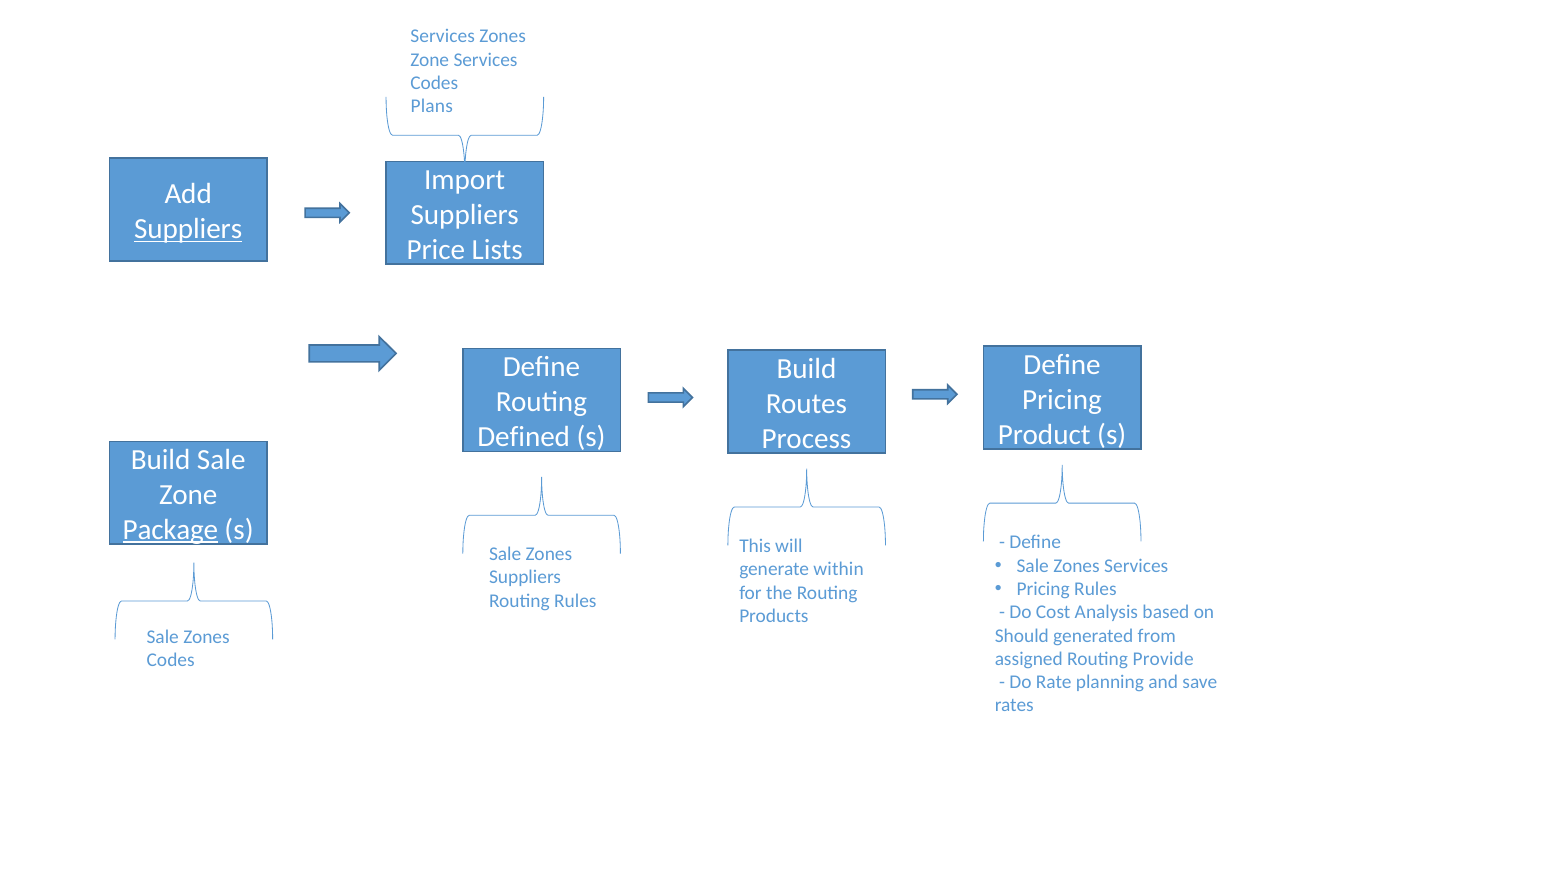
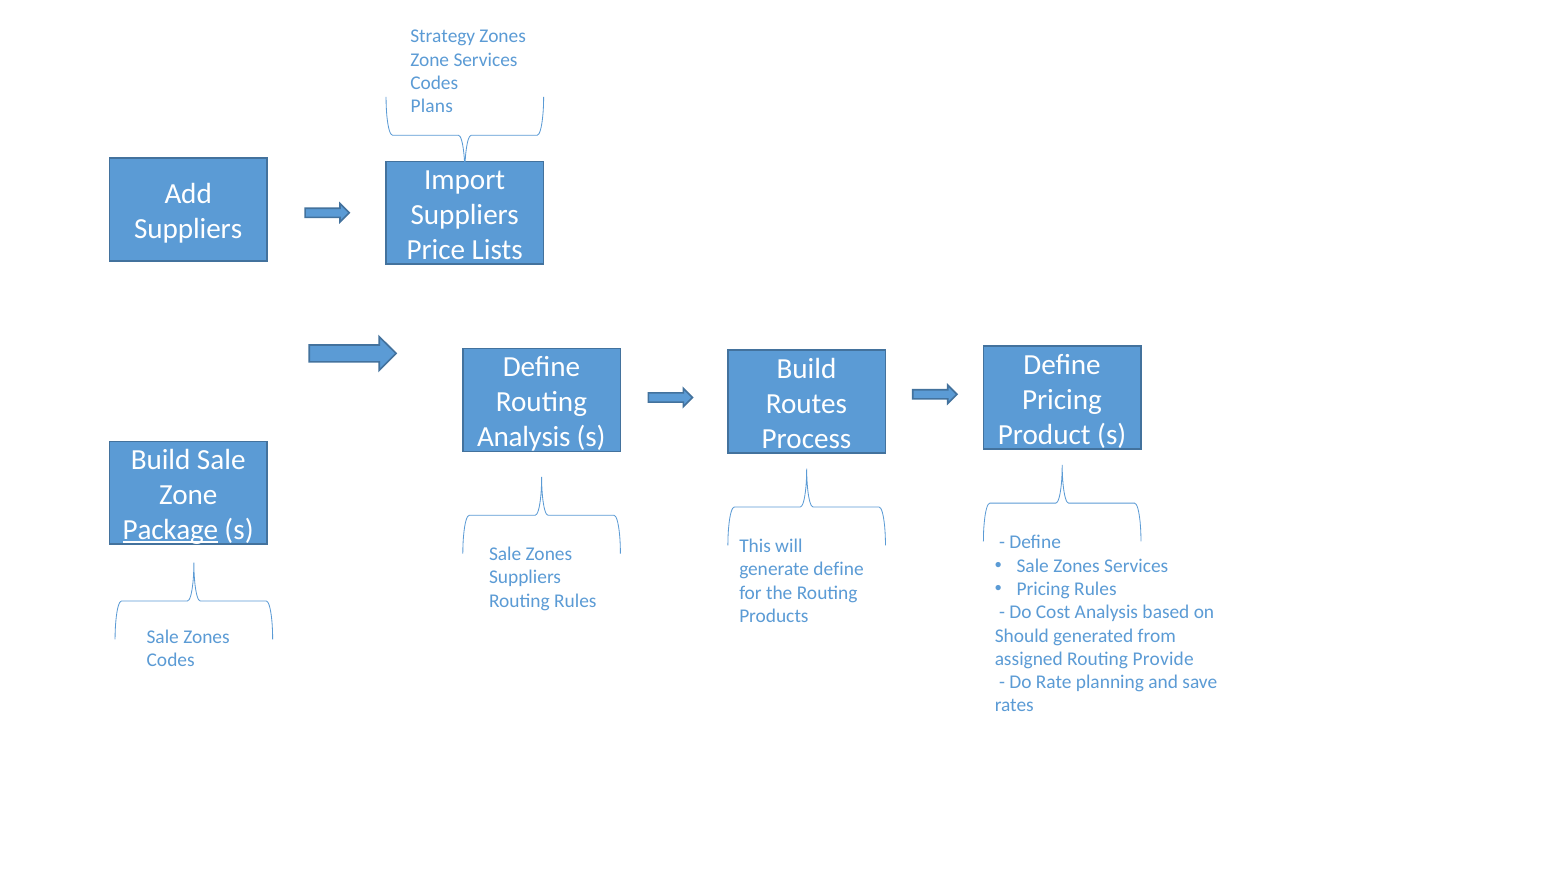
Services at (443, 36): Services -> Strategy
Suppliers at (188, 229) underline: present -> none
Defined at (524, 437): Defined -> Analysis
generate within: within -> define
